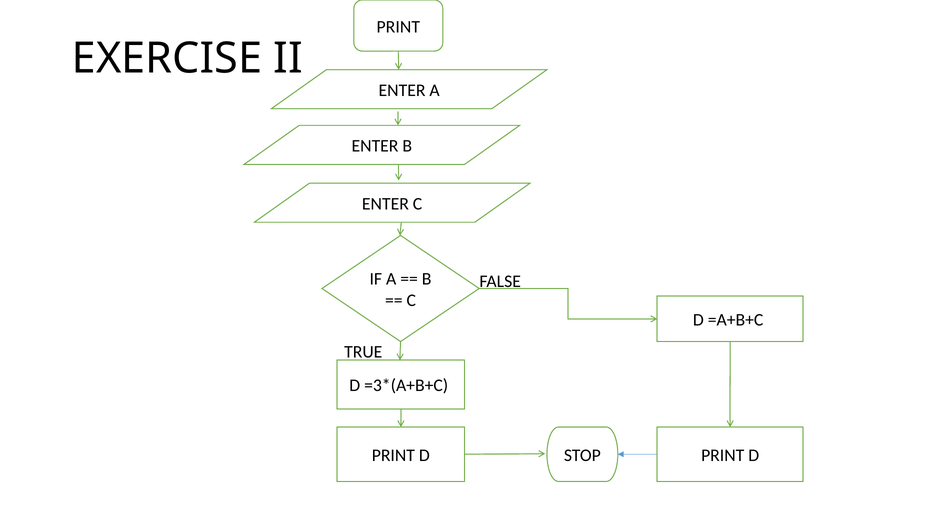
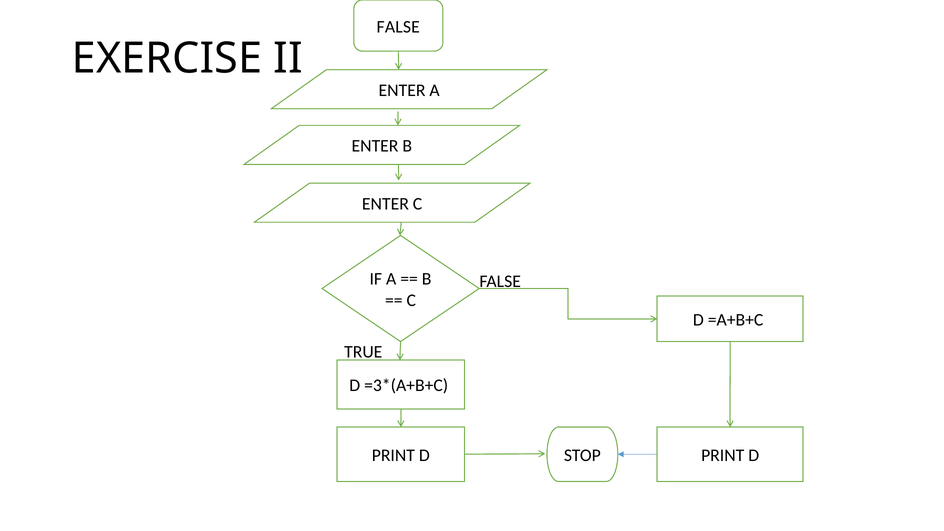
PRINT at (398, 27): PRINT -> FALSE
